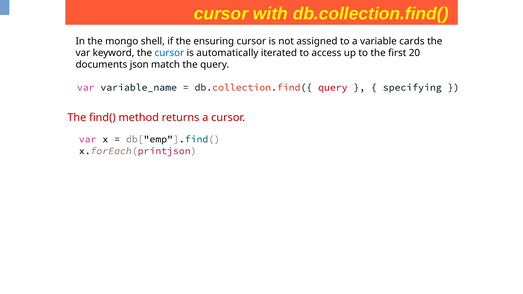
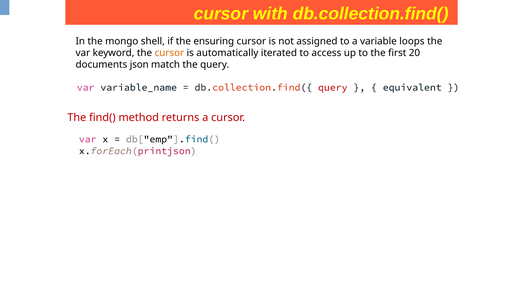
cards: cards -> loops
cursor at (169, 53) colour: blue -> orange
specifying: specifying -> equivalent
